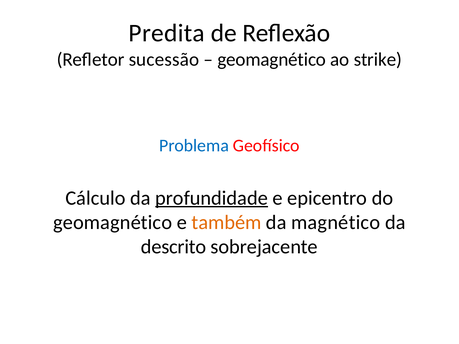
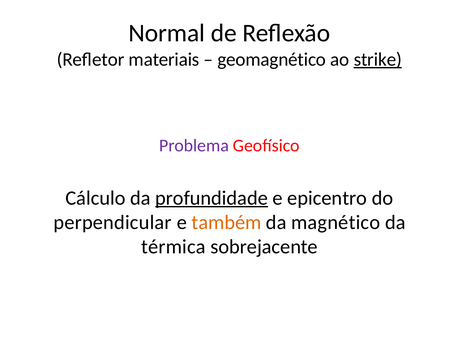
Predita: Predita -> Normal
sucessão: sucessão -> materiais
strike underline: none -> present
Problema colour: blue -> purple
geomagnético at (113, 223): geomagnético -> perpendicular
descrito: descrito -> térmica
